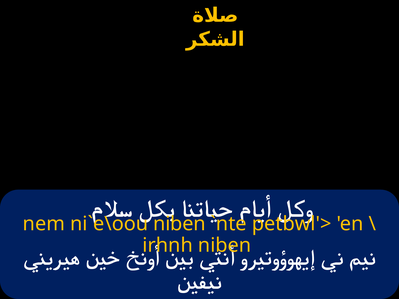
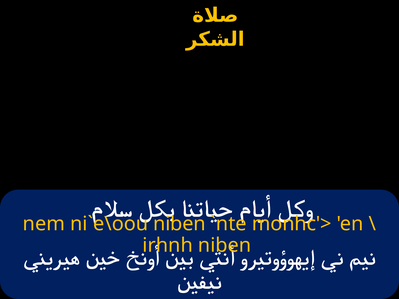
petbwl'>: petbwl'> -> monhc'>
